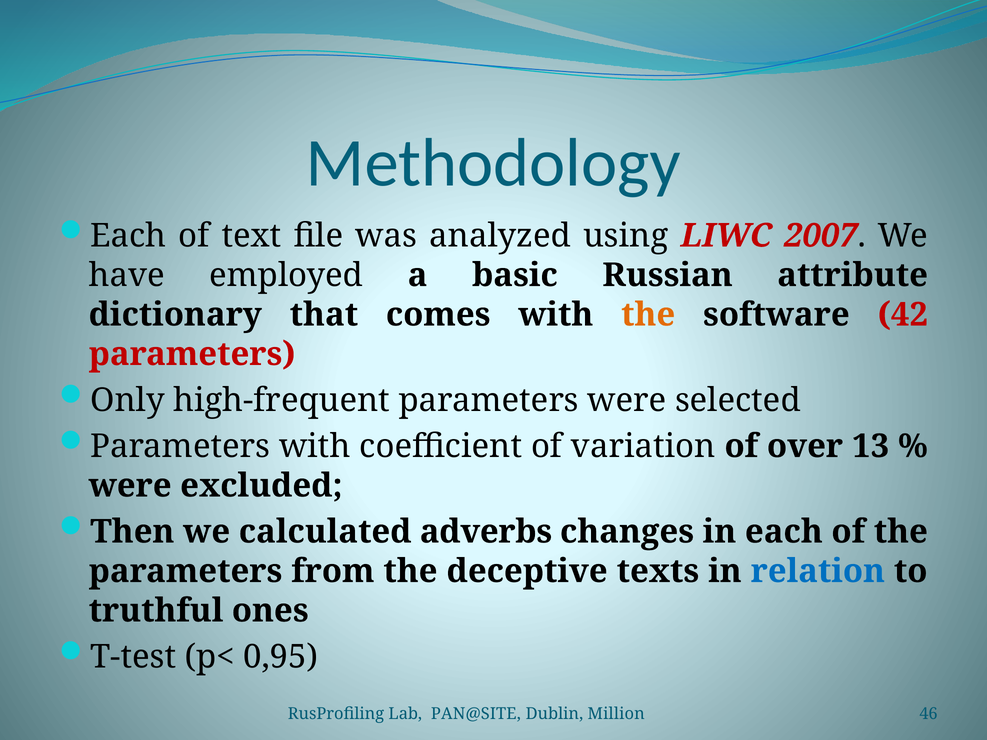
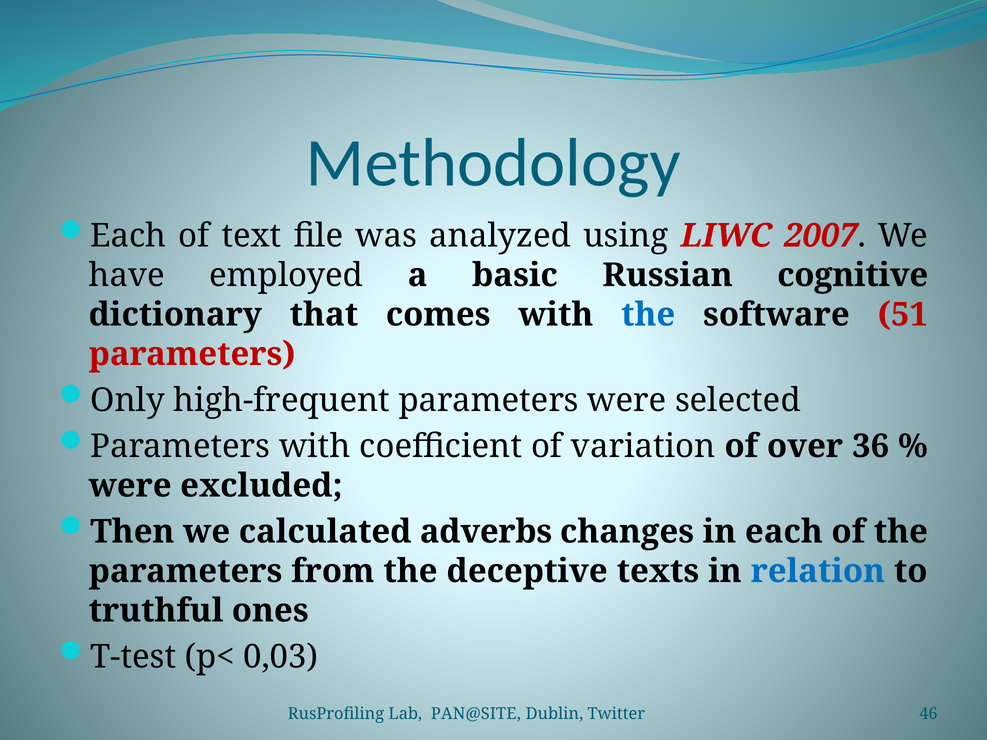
attribute: attribute -> cognitive
the at (648, 315) colour: orange -> blue
42: 42 -> 51
13: 13 -> 36
0,95: 0,95 -> 0,03
Million: Million -> Twitter
